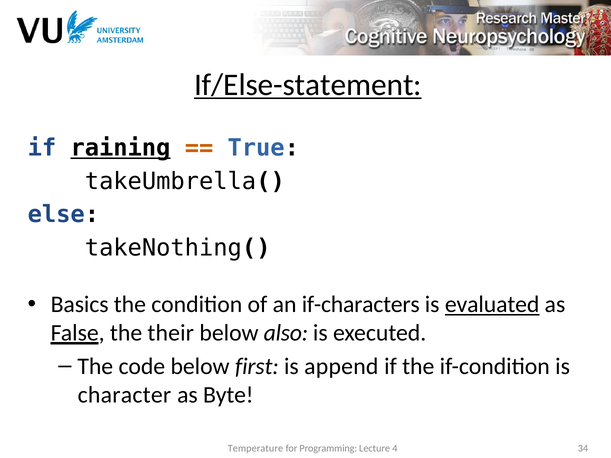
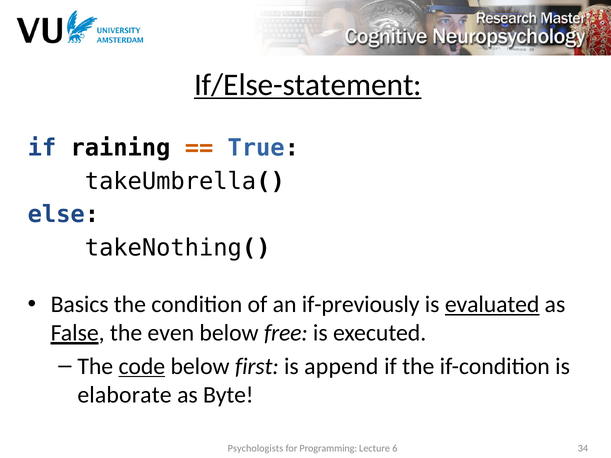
raining underline: present -> none
if-characters: if-characters -> if-previously
their: their -> even
also: also -> free
code underline: none -> present
character: character -> elaborate
Temperature: Temperature -> Psychologists
4: 4 -> 6
